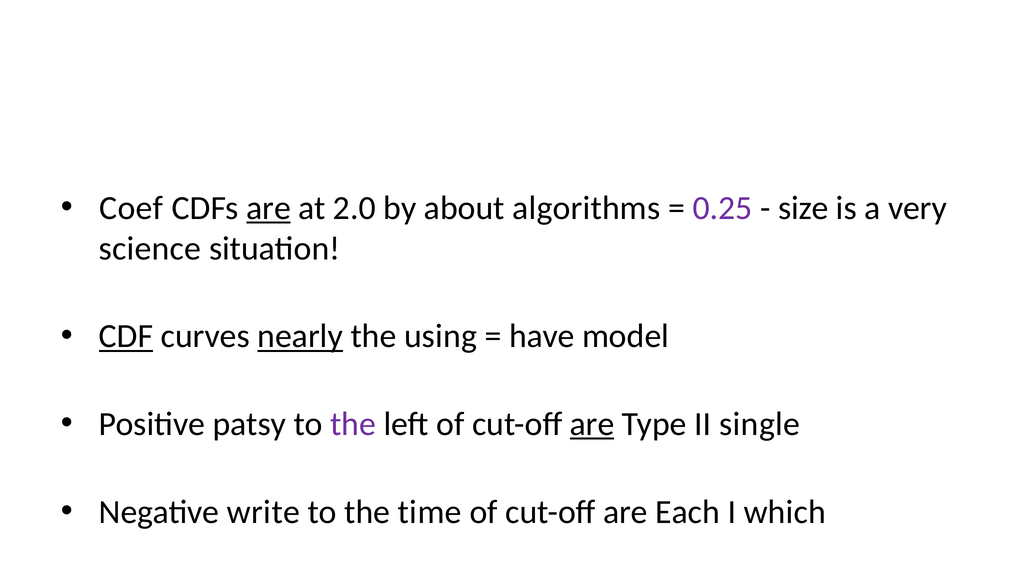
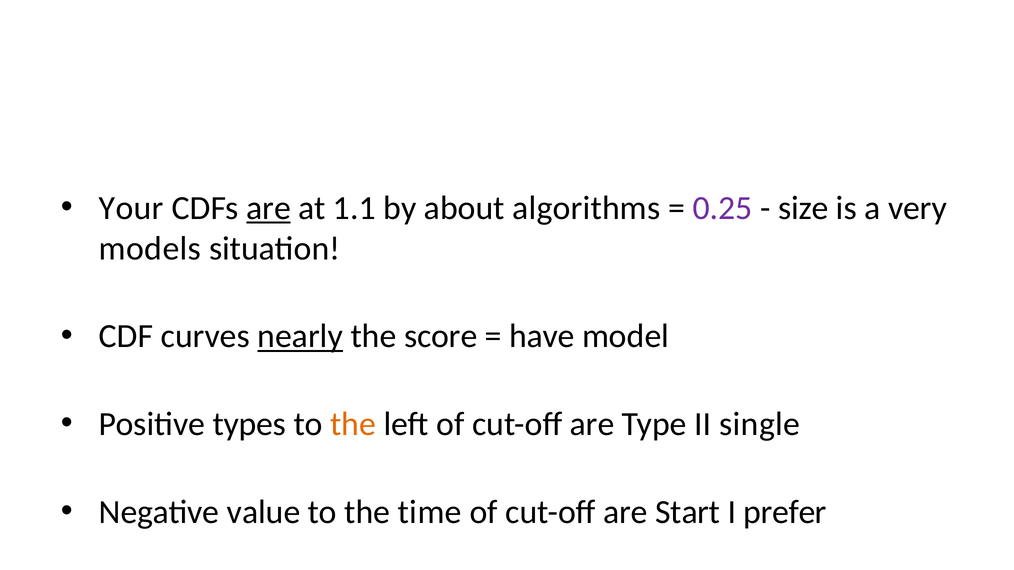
Coef: Coef -> Your
2.0: 2.0 -> 1.1
science: science -> models
CDF underline: present -> none
using: using -> score
patsy: patsy -> types
the at (353, 424) colour: purple -> orange
are at (592, 424) underline: present -> none
write: write -> value
Each: Each -> Start
which: which -> prefer
